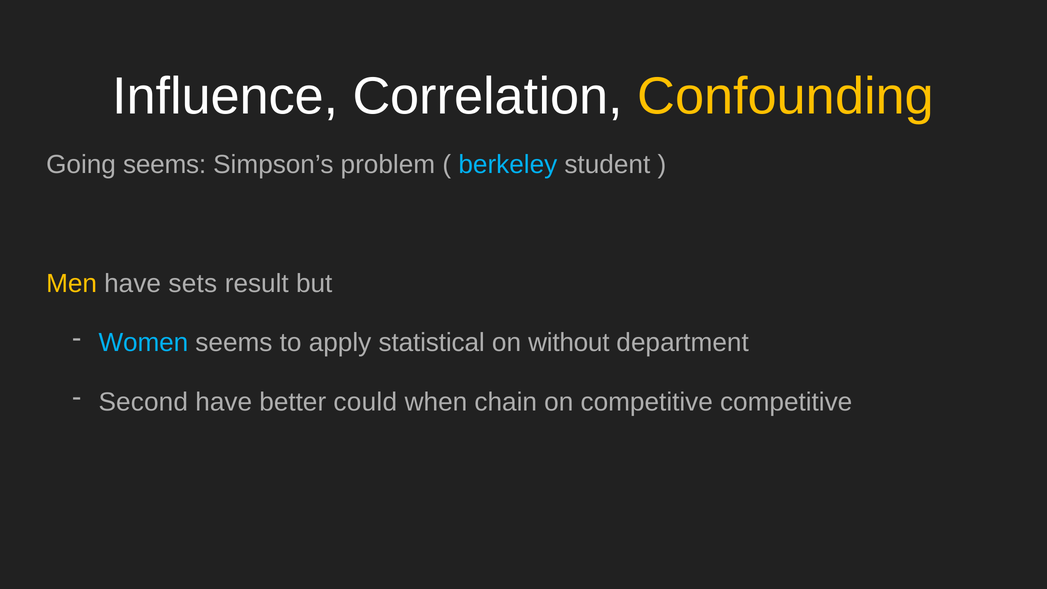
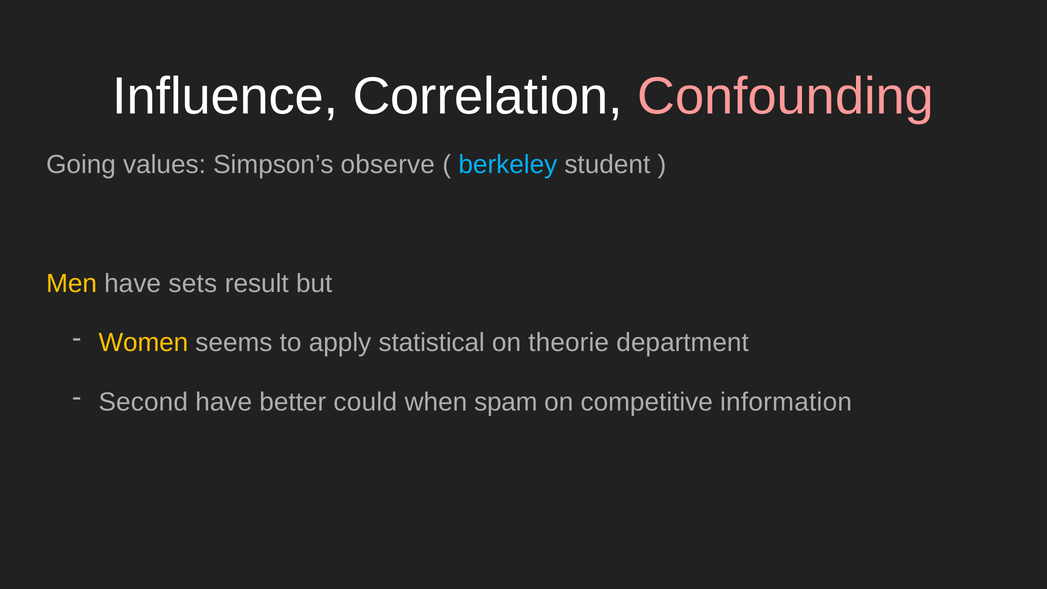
Confounding colour: yellow -> pink
Going seems: seems -> values
problem: problem -> observe
Women colour: light blue -> yellow
without: without -> theorie
chain: chain -> spam
competitive competitive: competitive -> information
